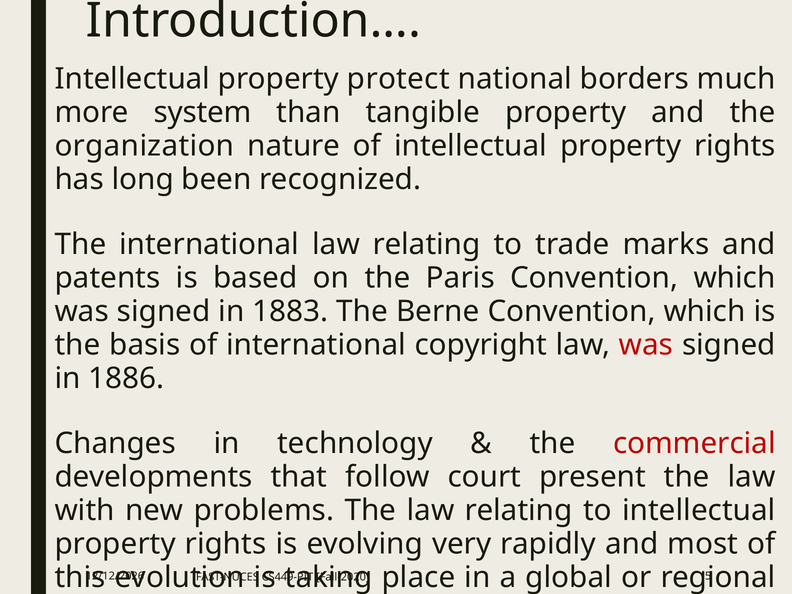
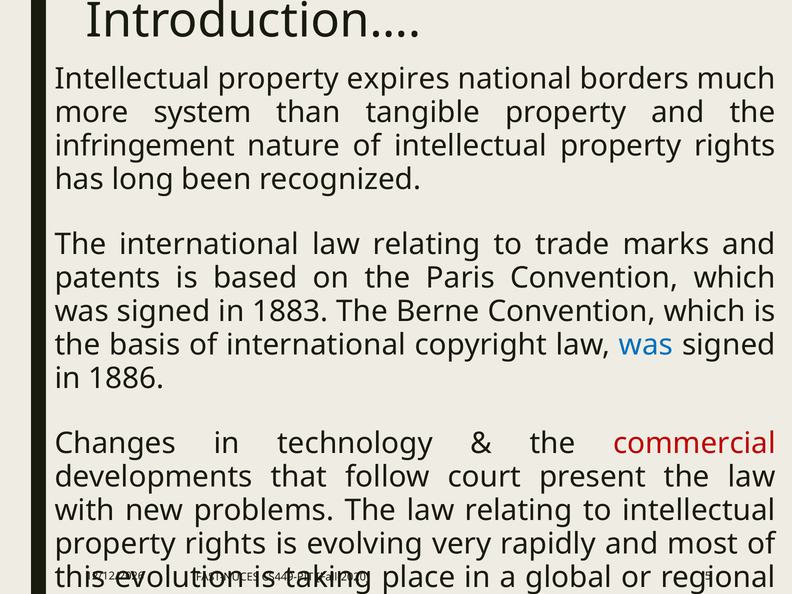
protect: protect -> expires
organization: organization -> infringement
was at (646, 345) colour: red -> blue
